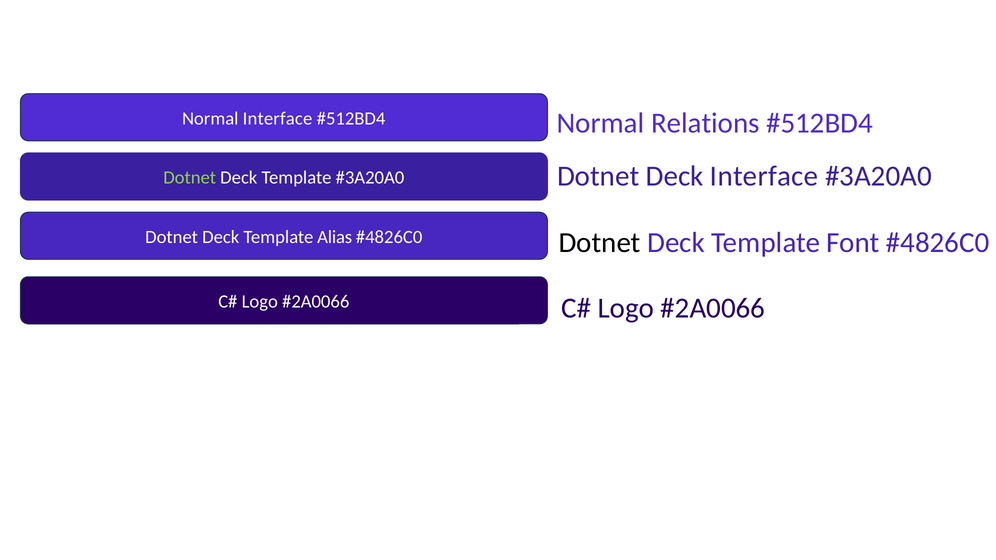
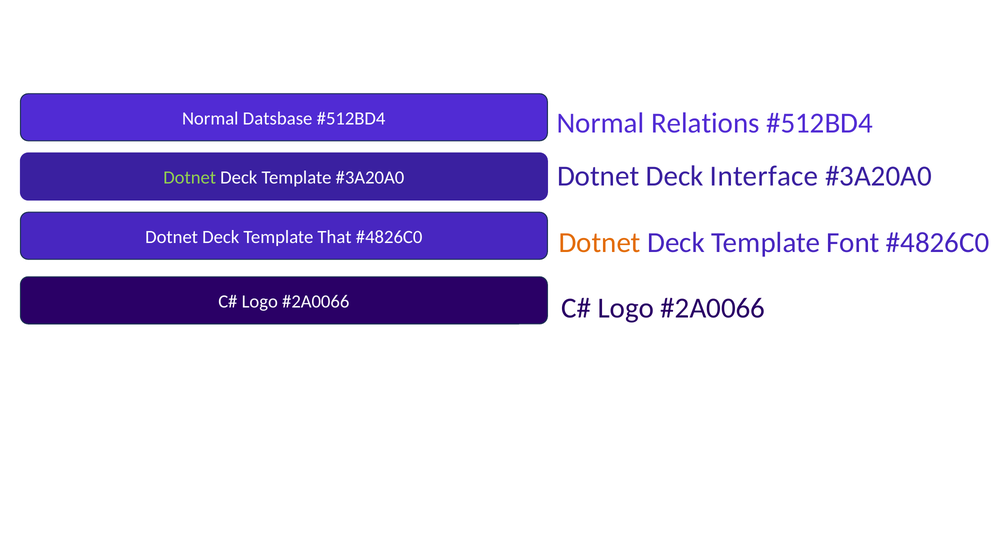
Normal Interface: Interface -> Datsbase
Alias: Alias -> That
Dotnet at (600, 243) colour: black -> orange
